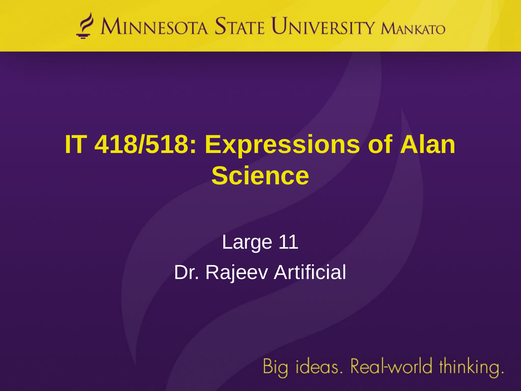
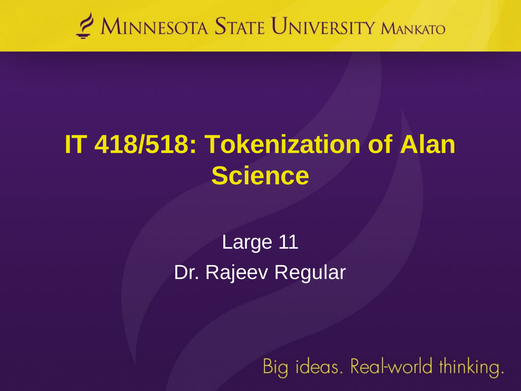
Expressions: Expressions -> Tokenization
Artificial: Artificial -> Regular
